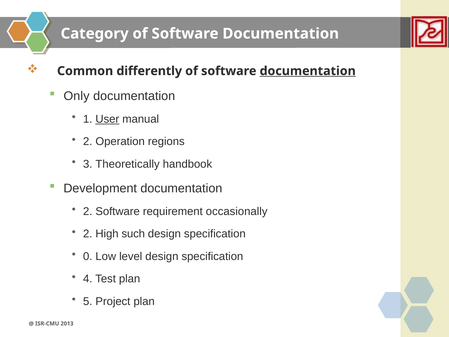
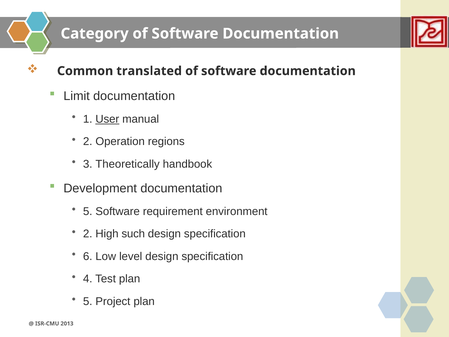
differently: differently -> translated
documentation at (308, 71) underline: present -> none
Only: Only -> Limit
2 at (88, 211): 2 -> 5
occasionally: occasionally -> environment
0: 0 -> 6
